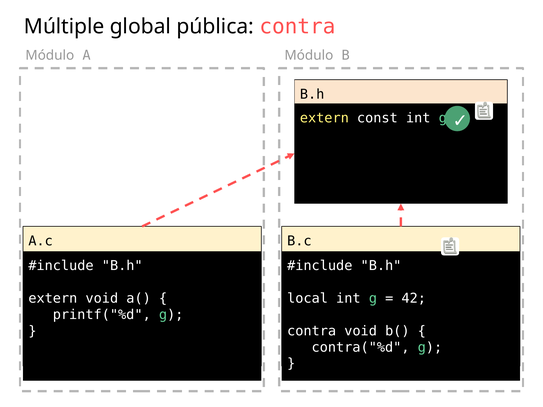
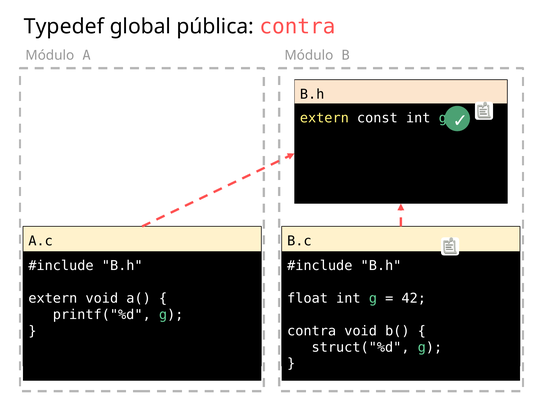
Múltiple: Múltiple -> Typedef
local: local -> float
contra("%d: contra("%d -> struct("%d
